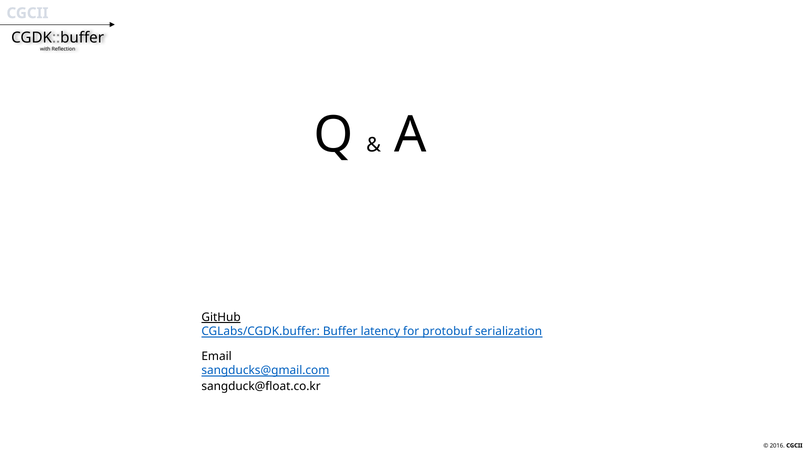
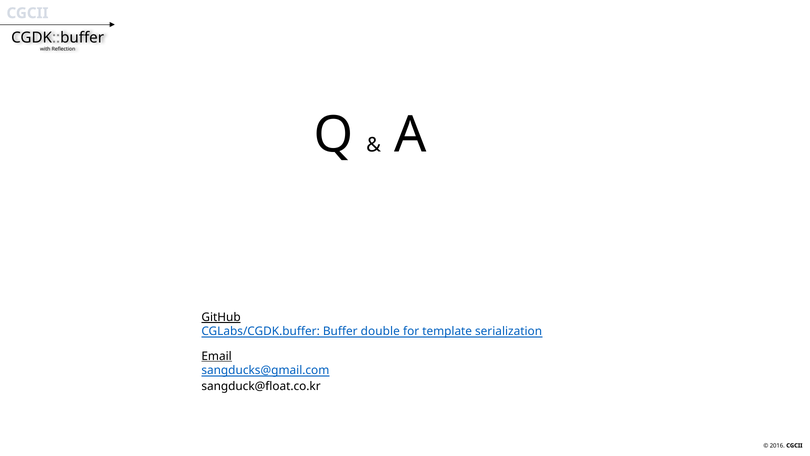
latency: latency -> double
protobuf: protobuf -> template
Email underline: none -> present
